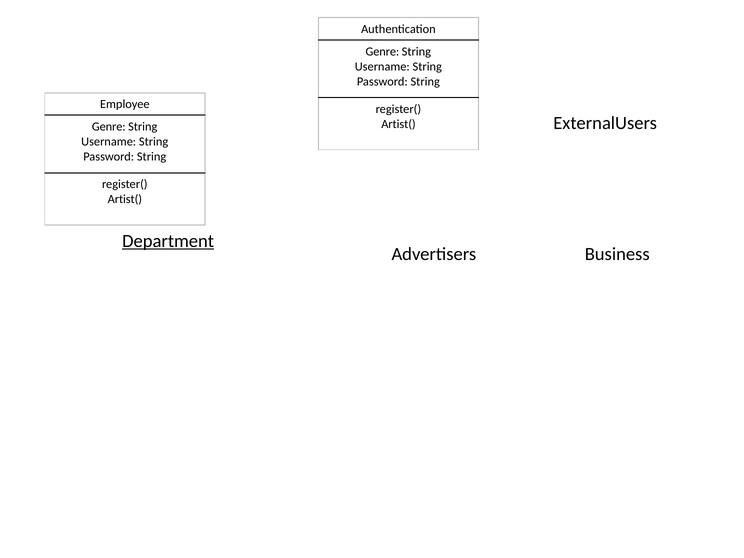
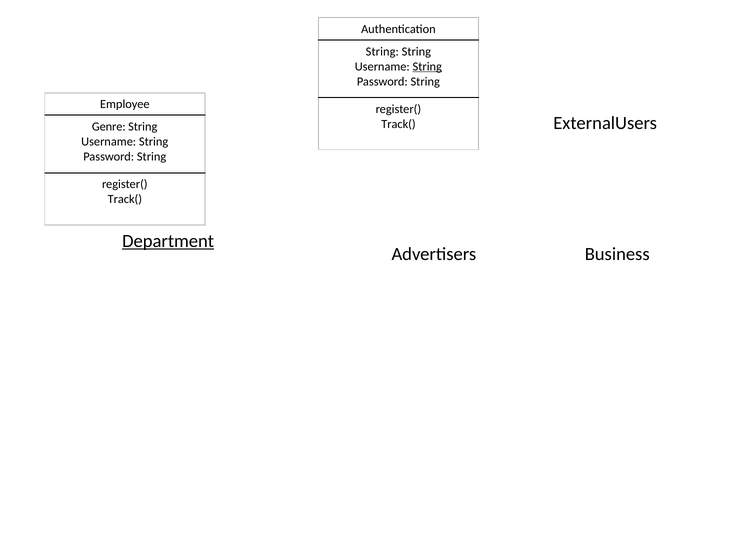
Genre at (382, 51): Genre -> String
String at (427, 67) underline: none -> present
Artist( at (398, 124): Artist( -> Track(
Artist( at (125, 199): Artist( -> Track(
